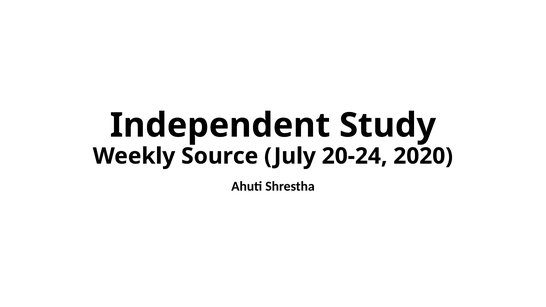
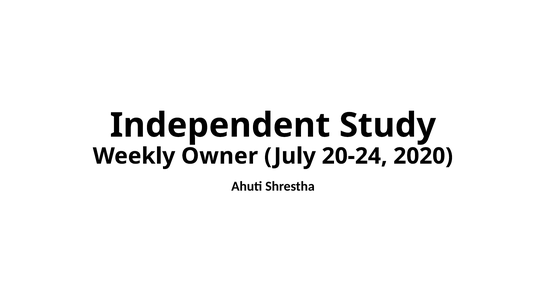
Source: Source -> Owner
